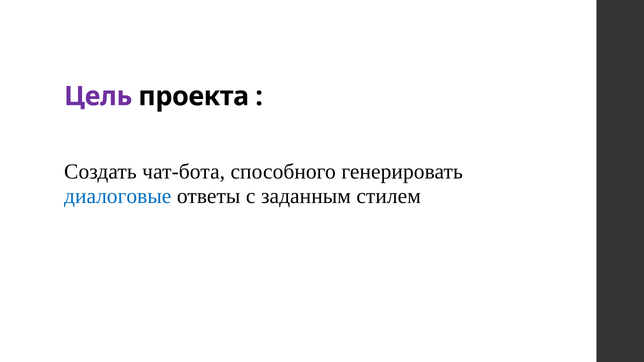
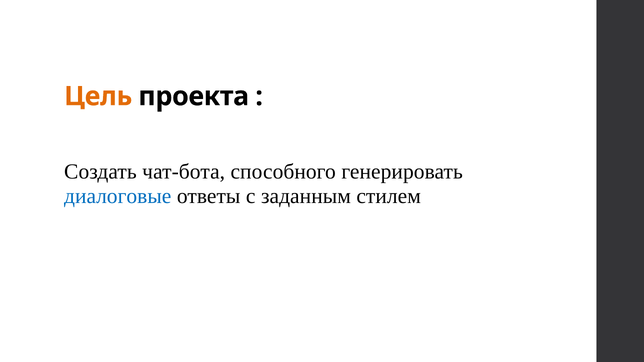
Цель colour: purple -> orange
